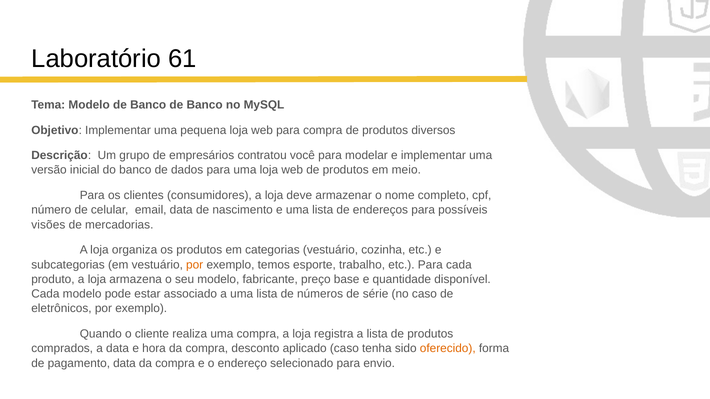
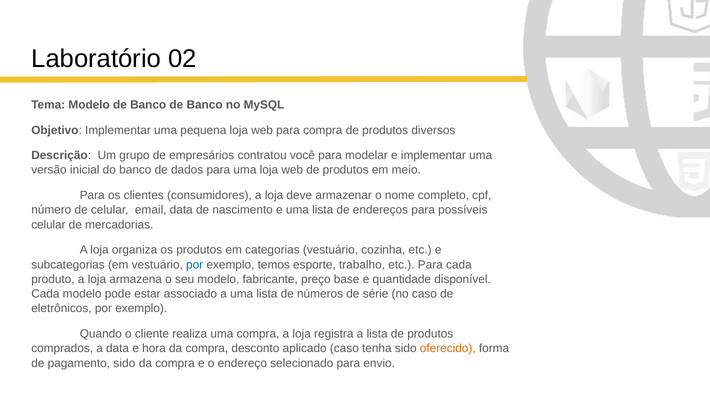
61: 61 -> 02
visões at (48, 225): visões -> celular
por at (195, 265) colour: orange -> blue
pagamento data: data -> sido
